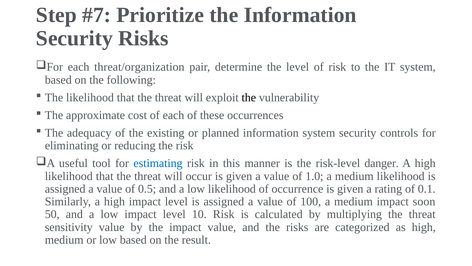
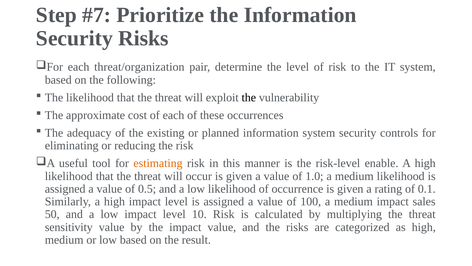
estimating colour: blue -> orange
danger: danger -> enable
soon: soon -> sales
